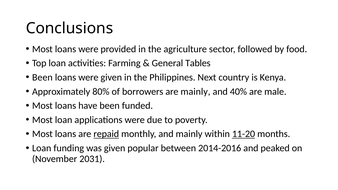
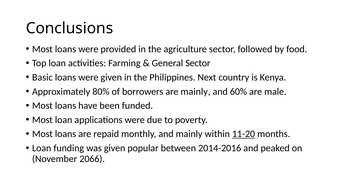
General Tables: Tables -> Sector
Been at (42, 77): Been -> Basic
40%: 40% -> 60%
repaid underline: present -> none
2031: 2031 -> 2066
